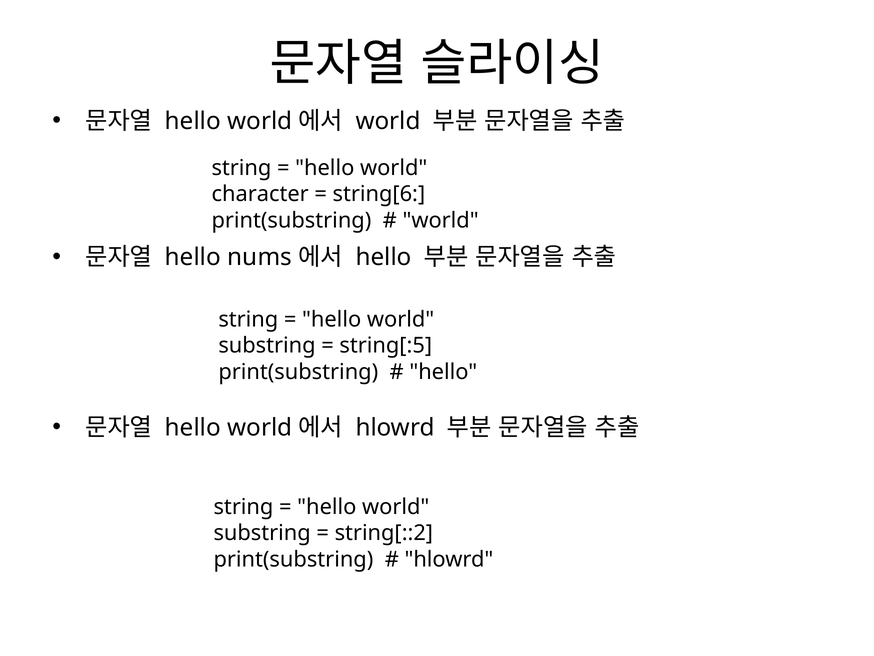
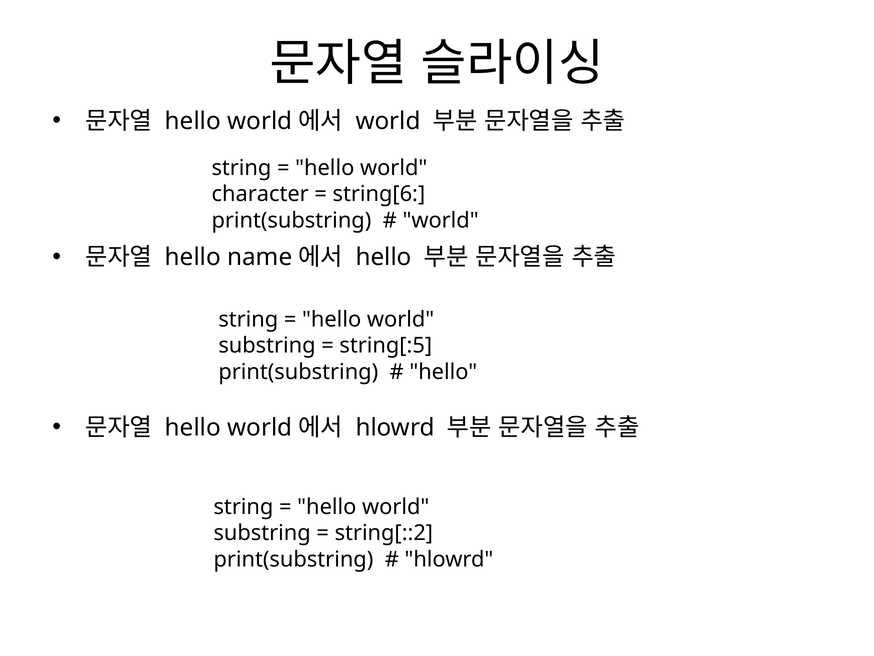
nums: nums -> name
